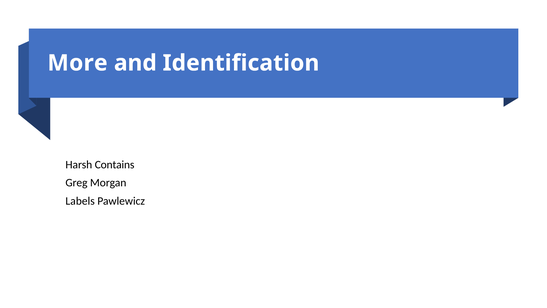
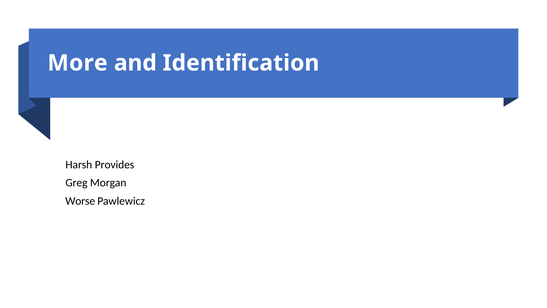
Contains: Contains -> Provides
Labels: Labels -> Worse
